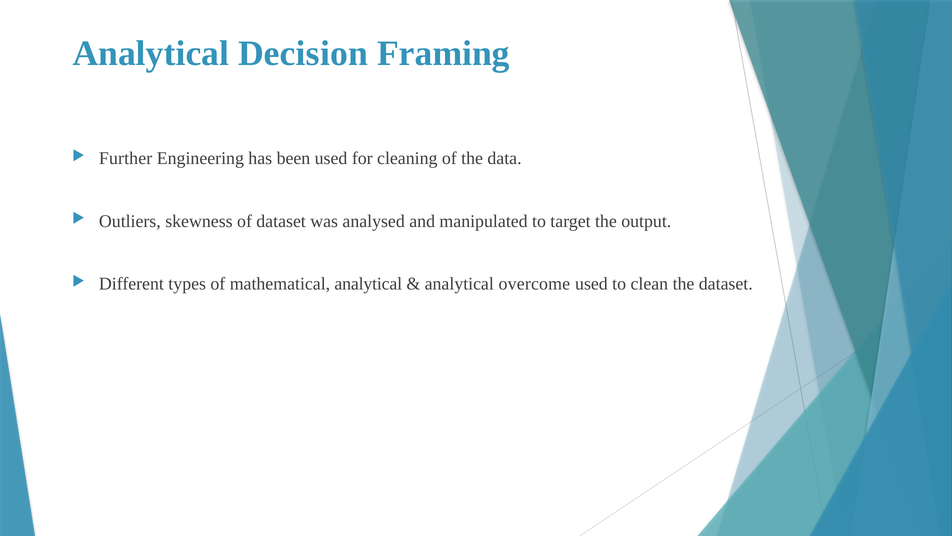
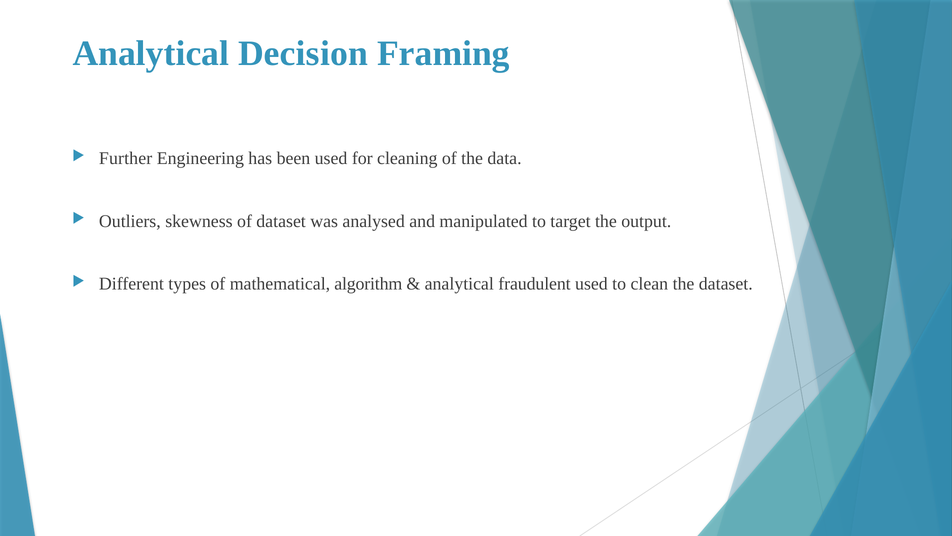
mathematical analytical: analytical -> algorithm
overcome: overcome -> fraudulent
